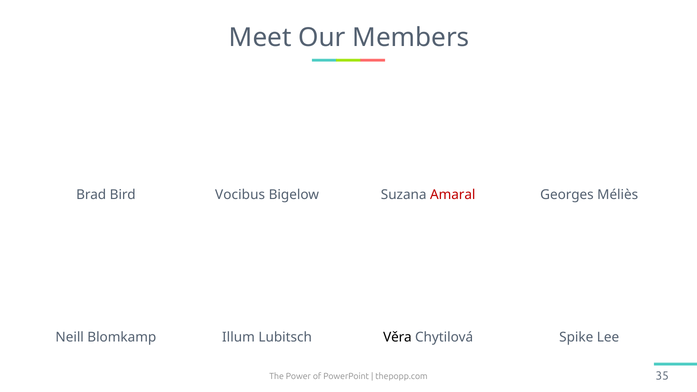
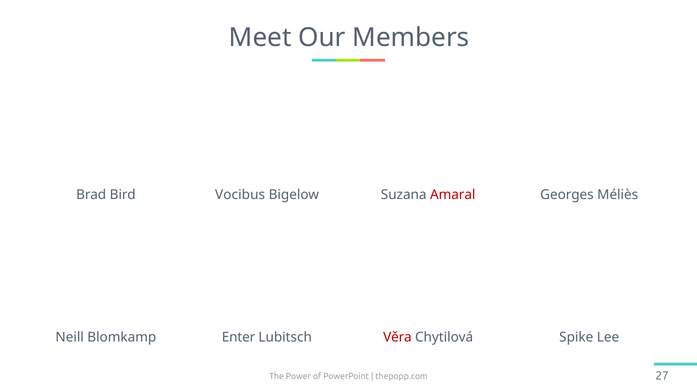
Illum: Illum -> Enter
Věra colour: black -> red
35: 35 -> 27
